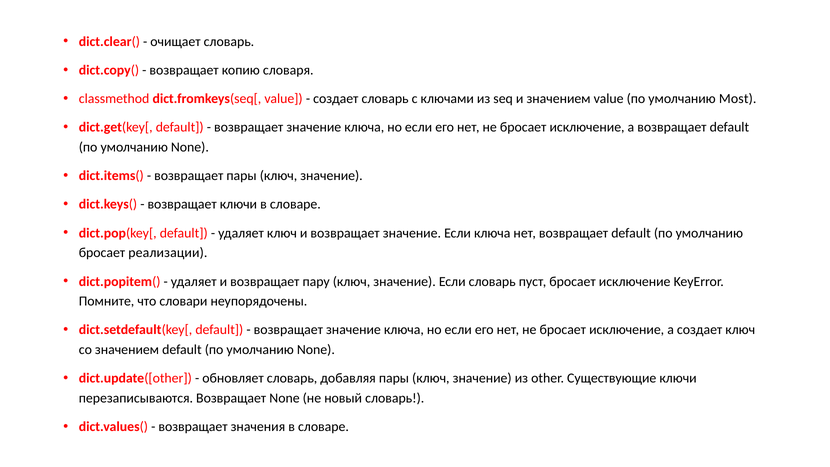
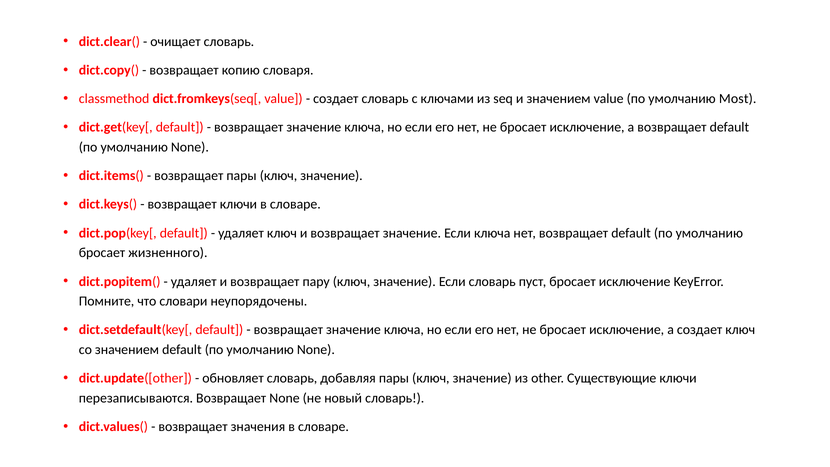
реализации: реализации -> жизненного
